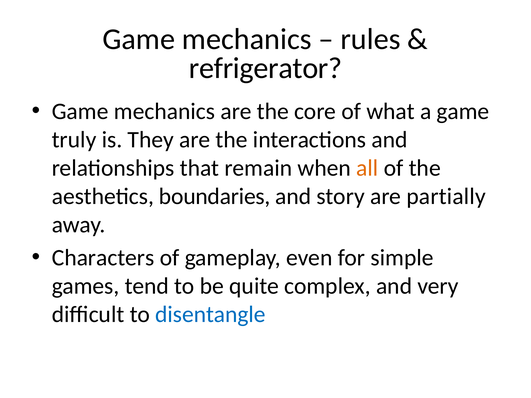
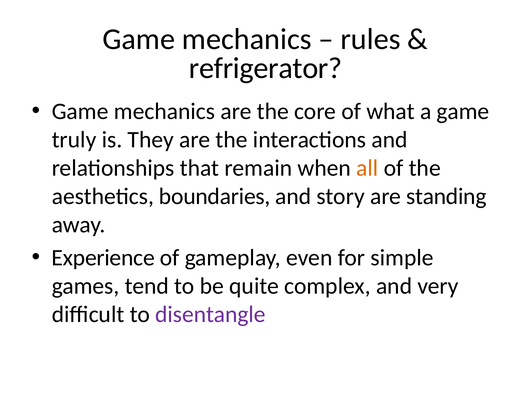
partially: partially -> standing
Characters: Characters -> Experience
disentangle colour: blue -> purple
